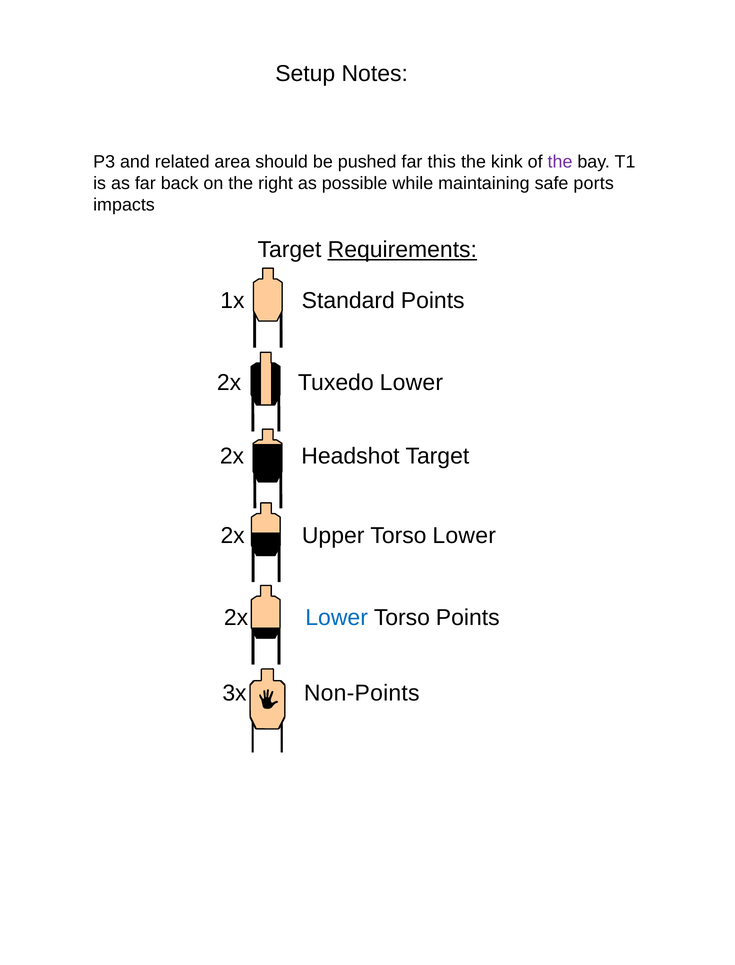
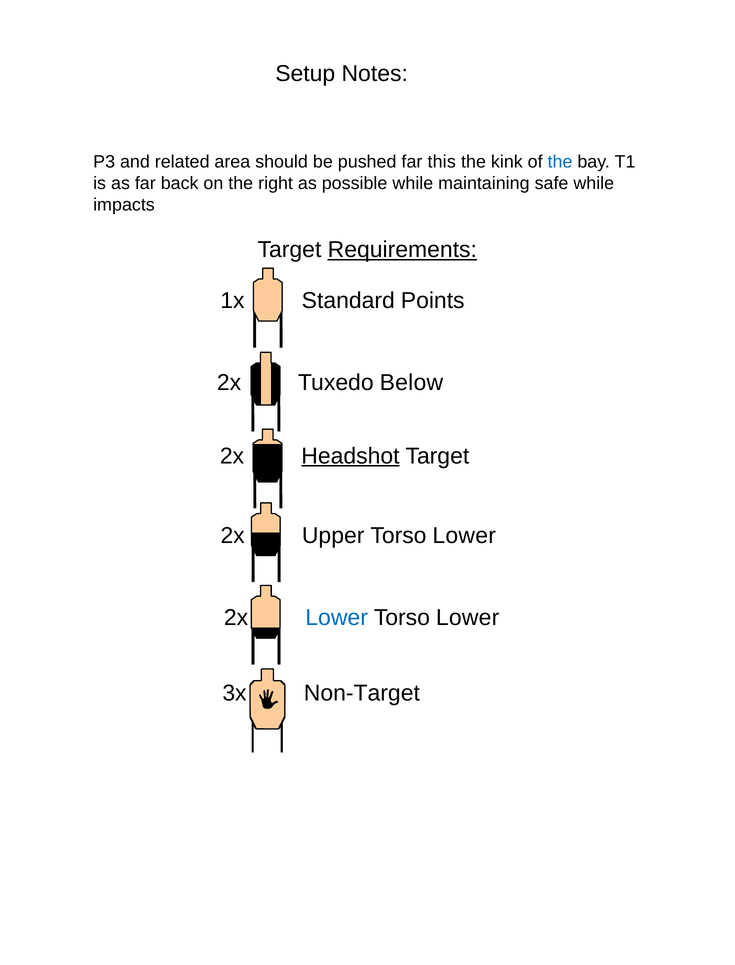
the at (560, 162) colour: purple -> blue
safe ports: ports -> while
Tuxedo Lower: Lower -> Below
Headshot underline: none -> present
Points at (468, 617): Points -> Lower
Non-Points: Non-Points -> Non-Target
